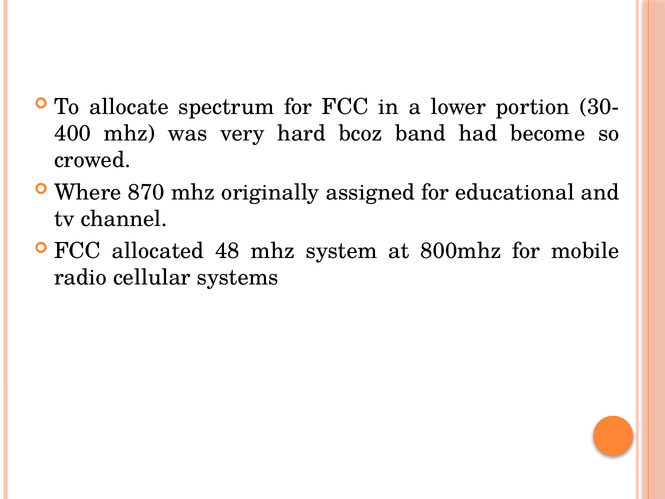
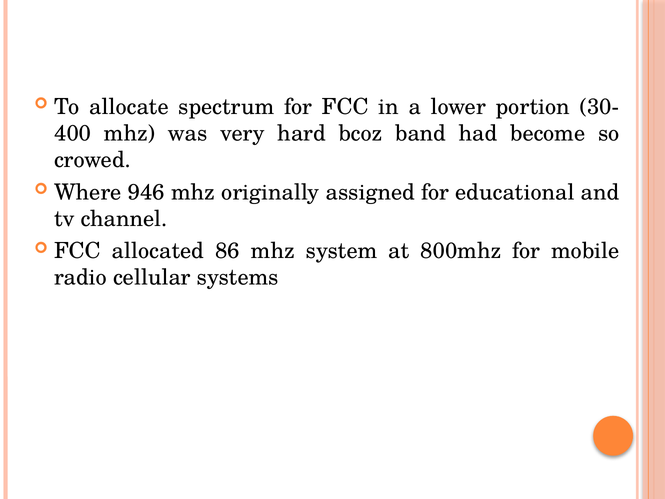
870: 870 -> 946
48: 48 -> 86
